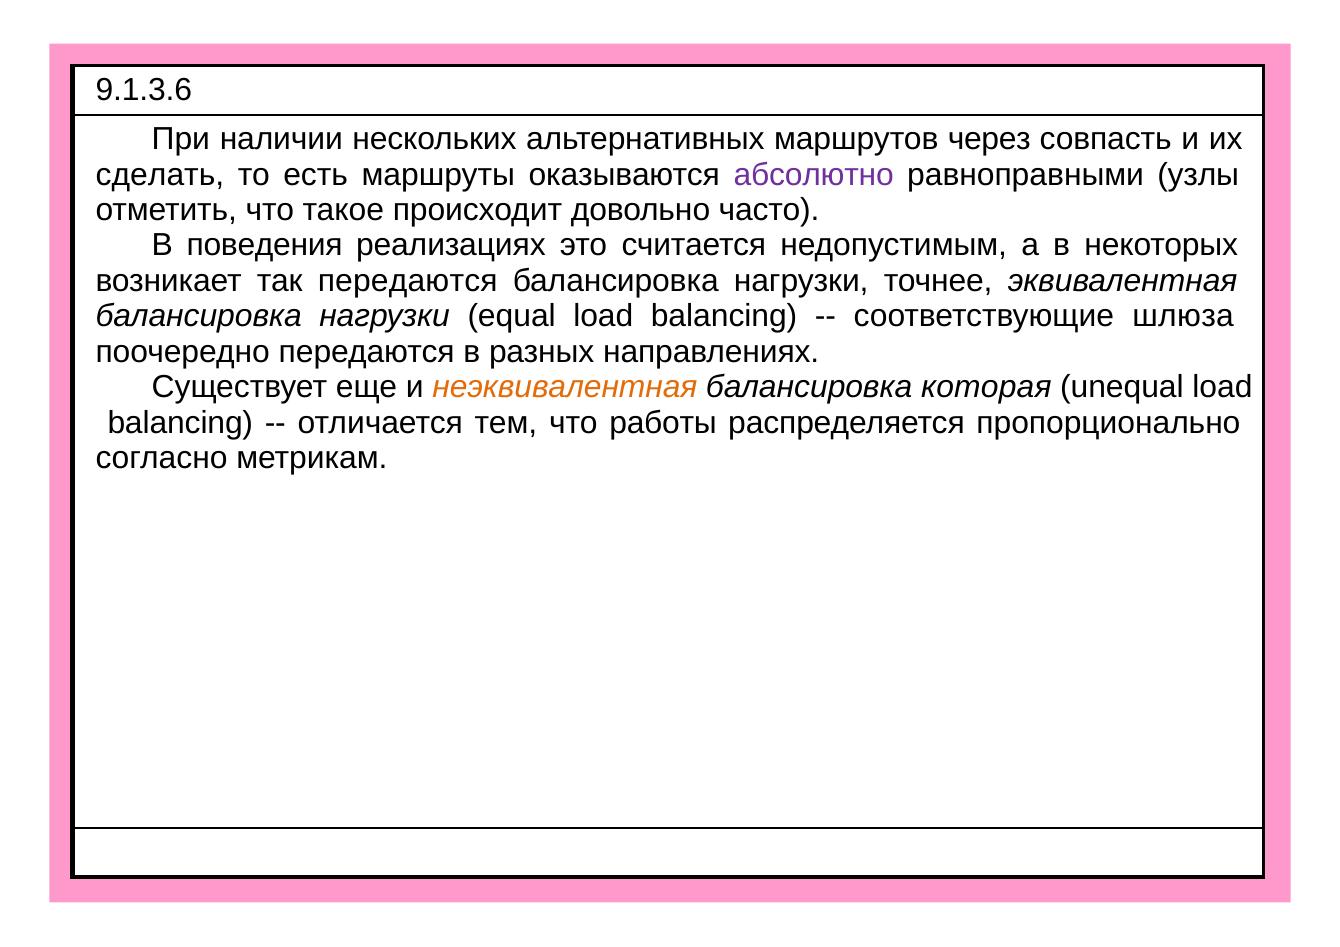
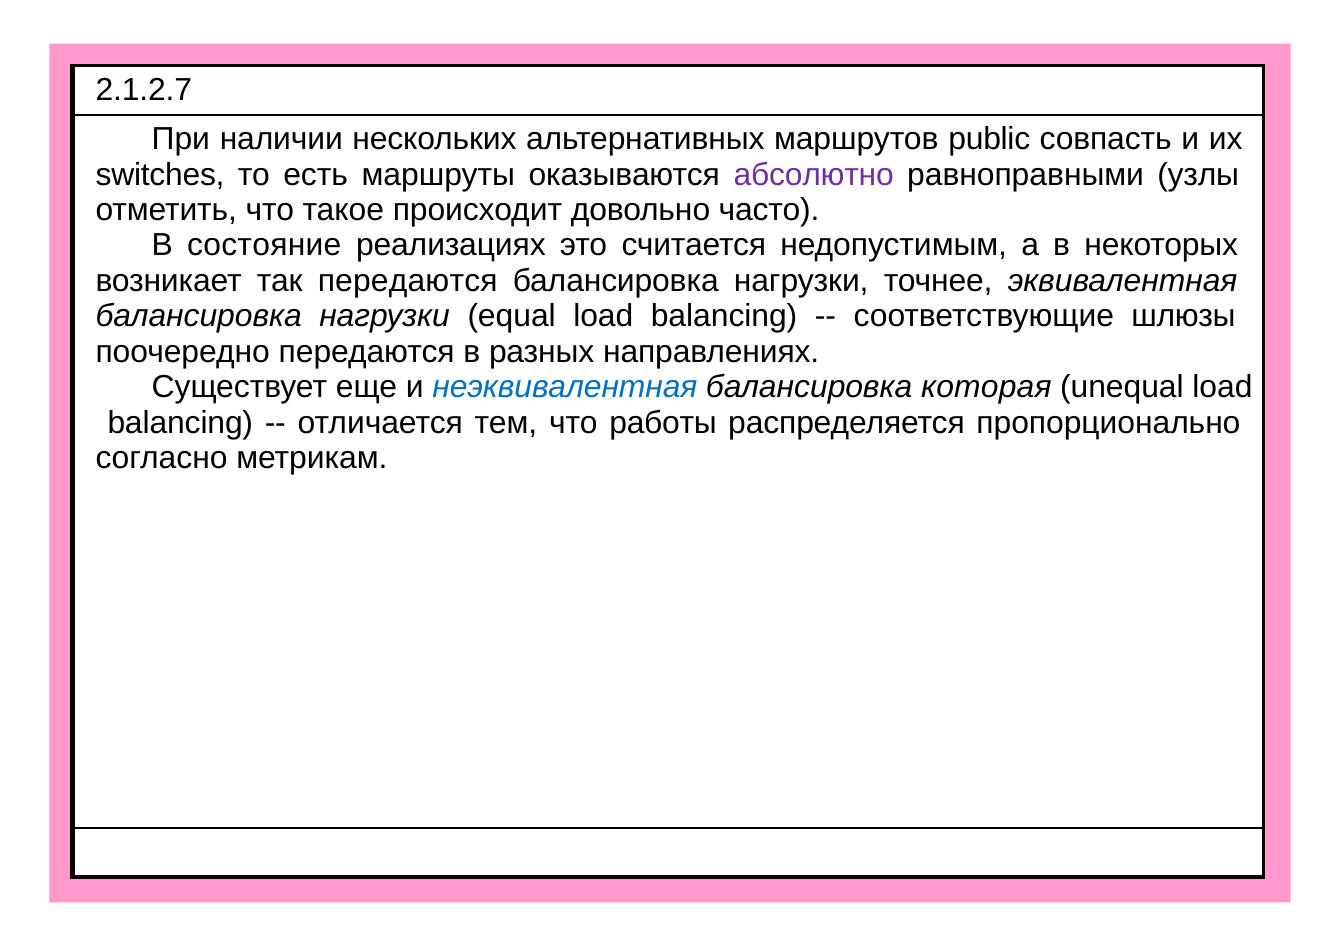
9.1.3.6: 9.1.3.6 -> 2.1.2.7
через: через -> public
сделать: сделать -> switches
поведения: поведения -> состояние
шлюза: шлюза -> шлюзы
неэквивалентная colour: orange -> blue
